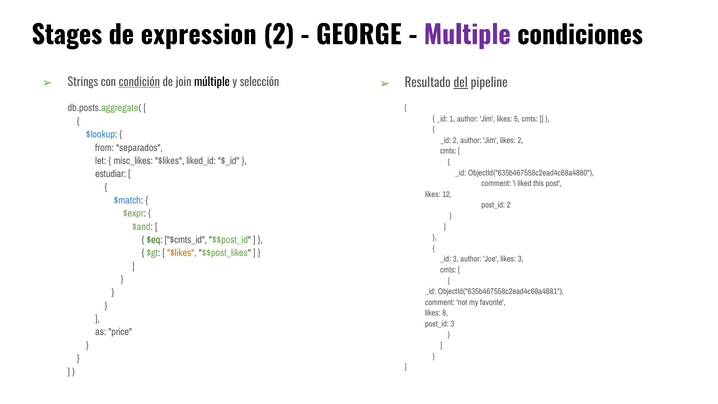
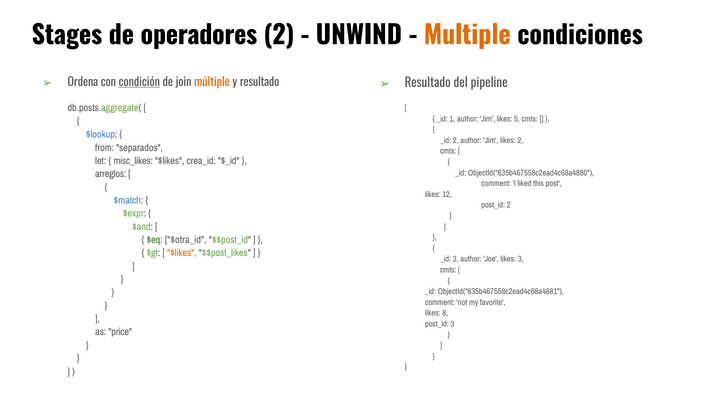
expression: expression -> operadores
GEORGE: GEORGE -> UNWIND
Multiple colour: purple -> orange
Strings: Strings -> Ordena
múltiple colour: black -> orange
y selección: selección -> resultado
del underline: present -> none
liked_id: liked_id -> crea_id
estudiar: estudiar -> arreglos
$cmts_id: $cmts_id -> $otra_id
